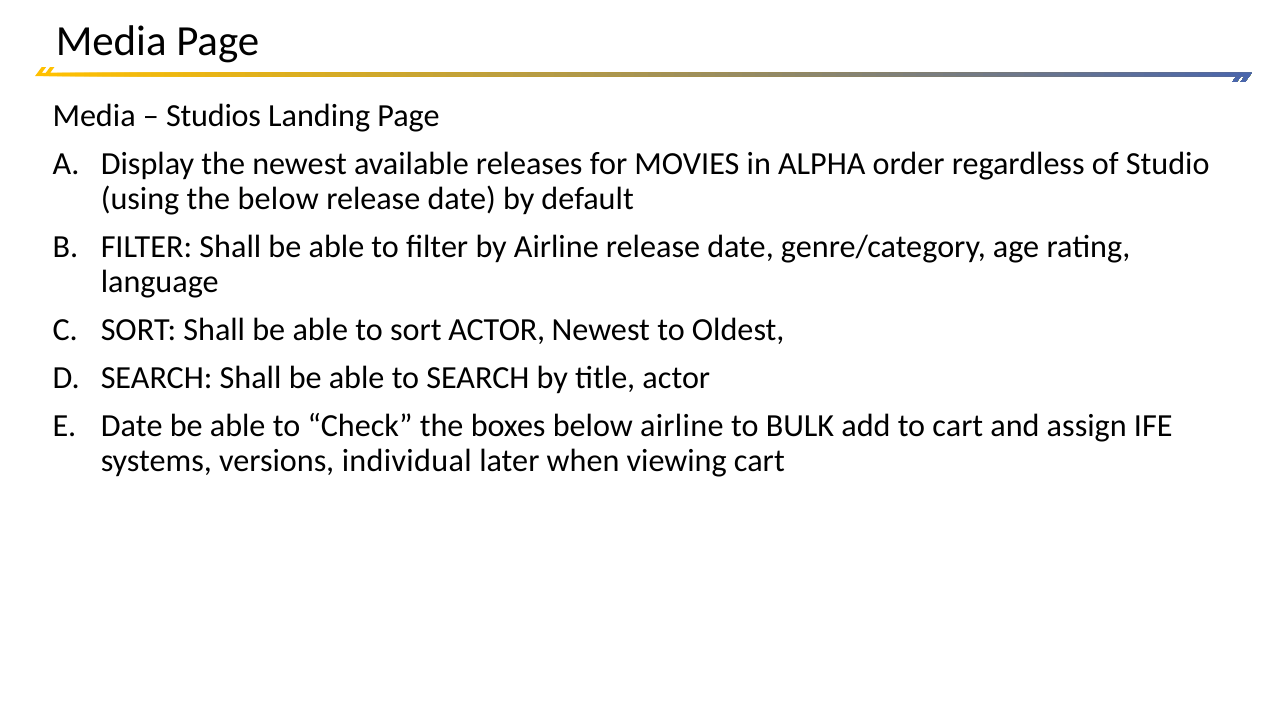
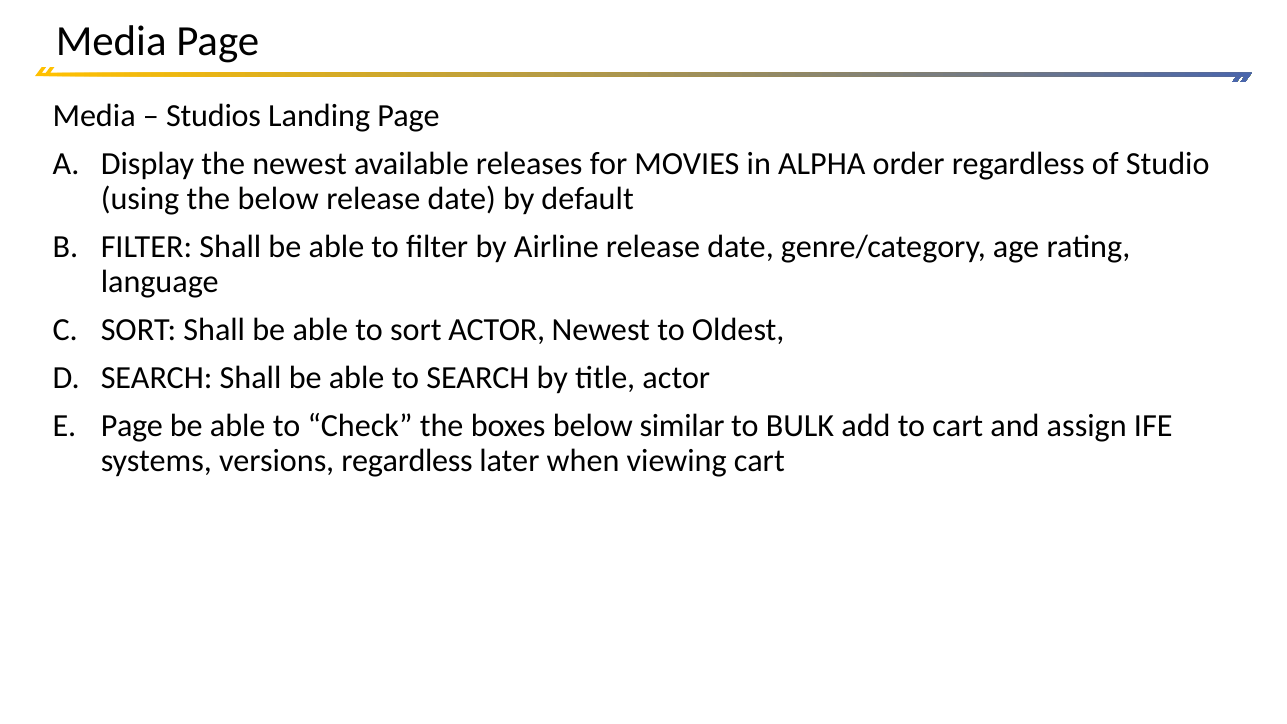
Date at (132, 426): Date -> Page
below airline: airline -> similar
versions individual: individual -> regardless
